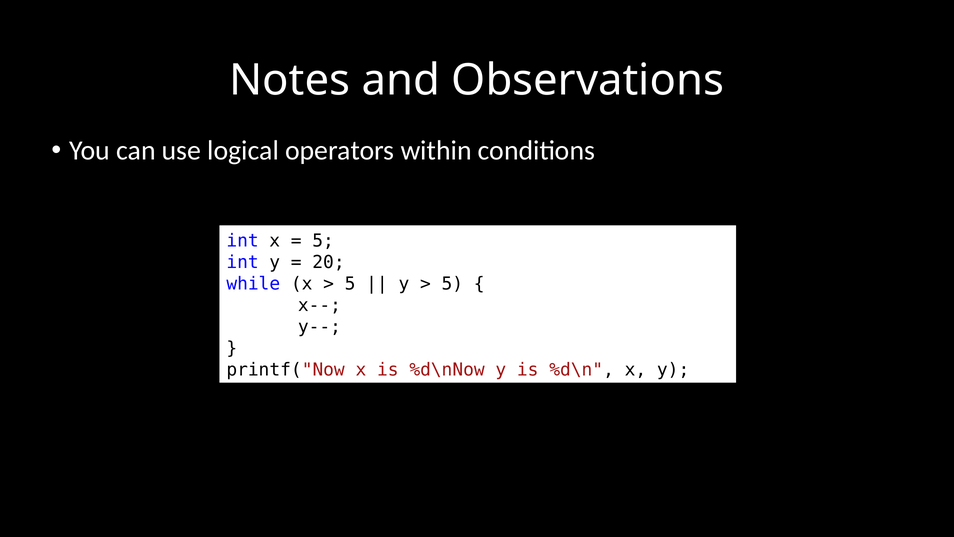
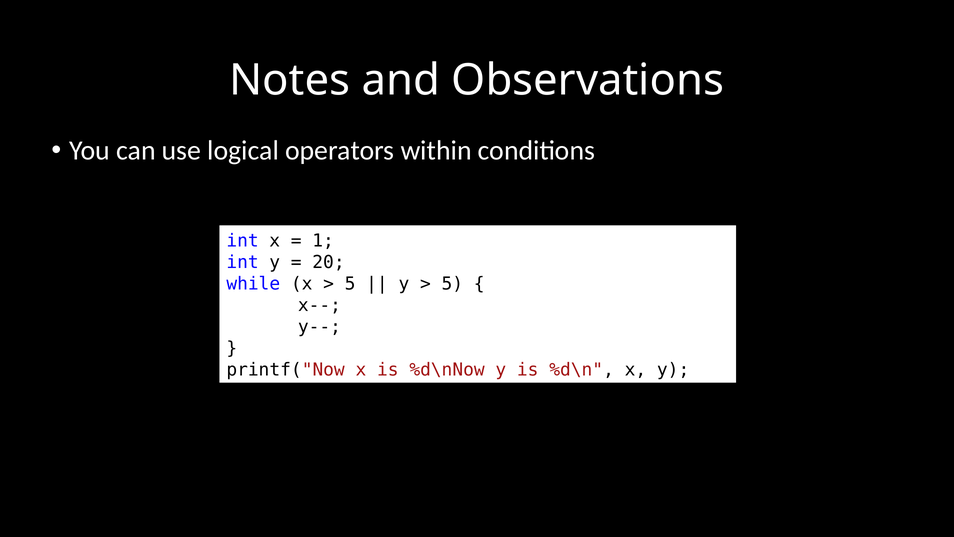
5 at (323, 241): 5 -> 1
